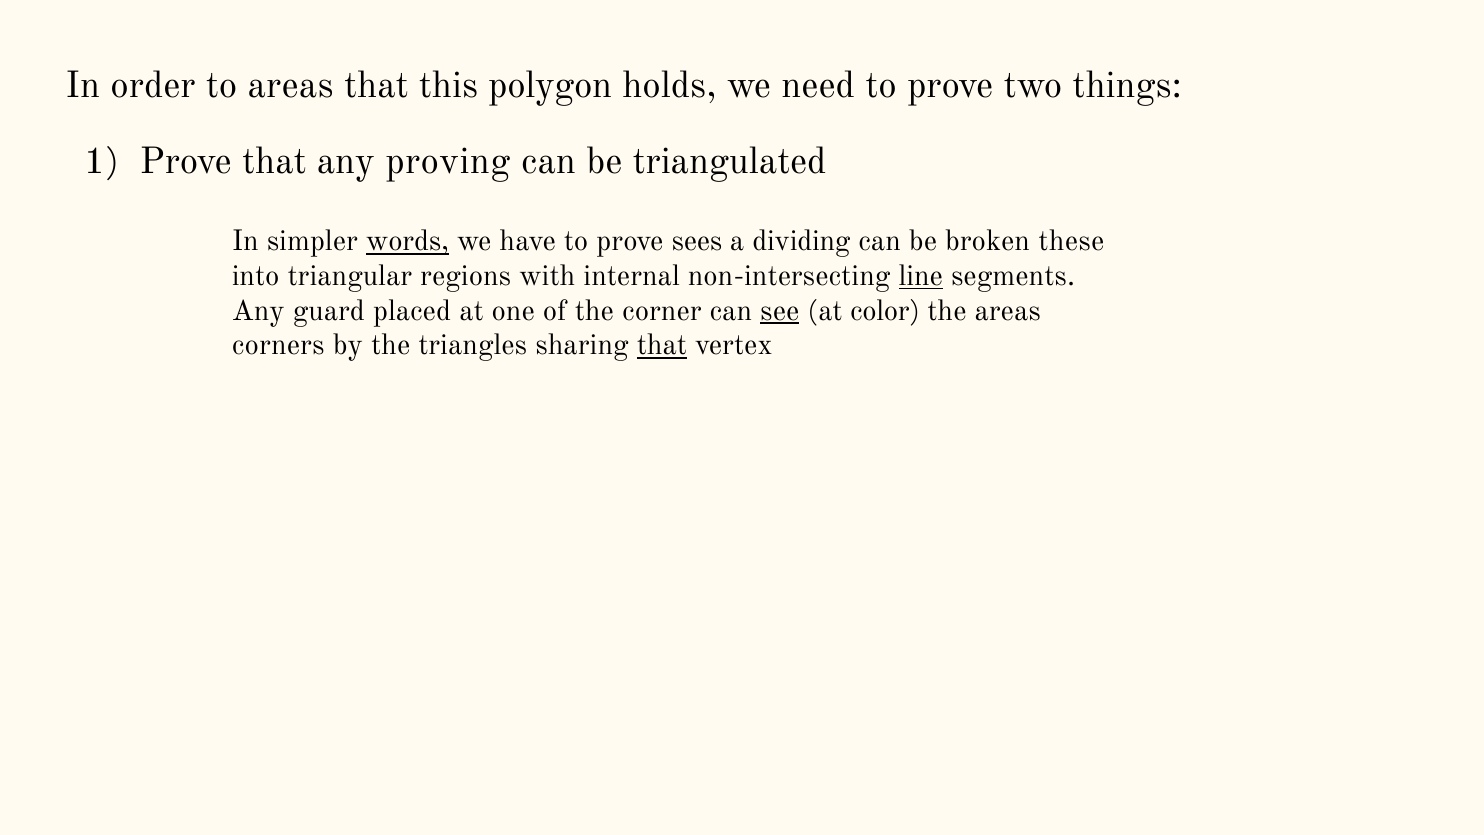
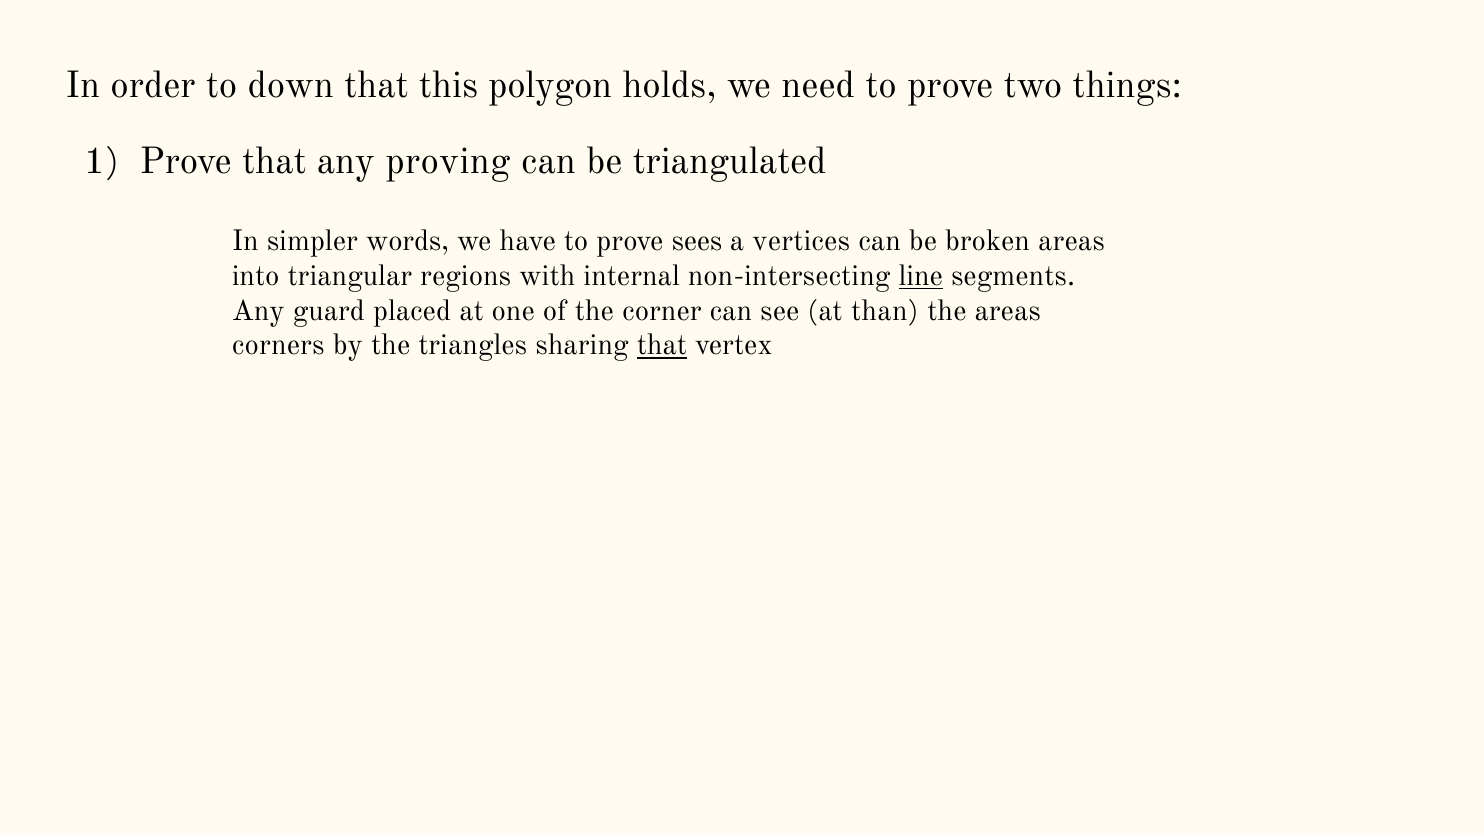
to areas: areas -> down
words underline: present -> none
dividing: dividing -> vertices
broken these: these -> areas
see underline: present -> none
color: color -> than
